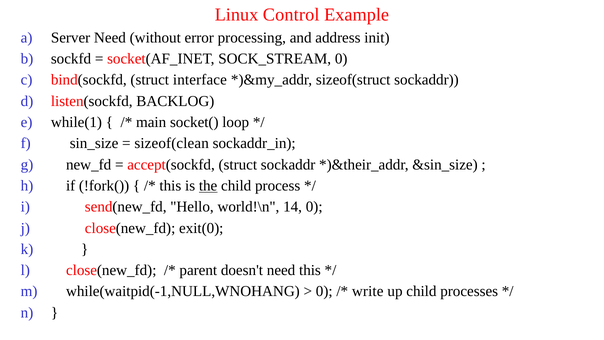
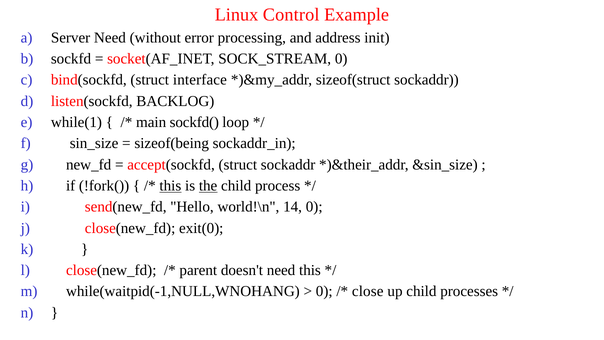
socket(: socket( -> sockfd(
sizeof(clean: sizeof(clean -> sizeof(being
this at (170, 186) underline: none -> present
write: write -> close
